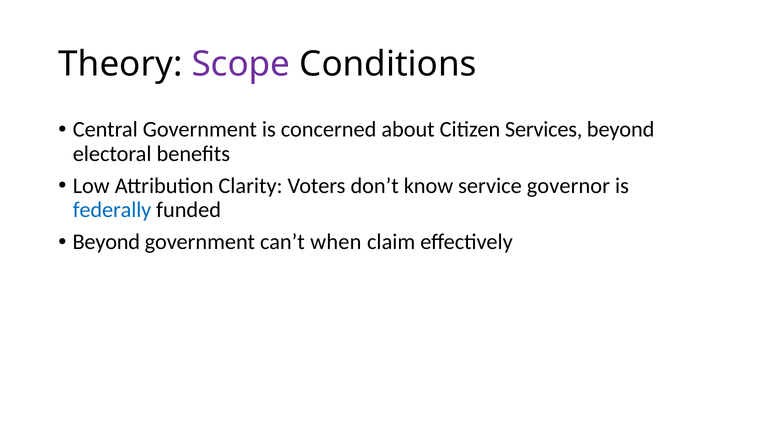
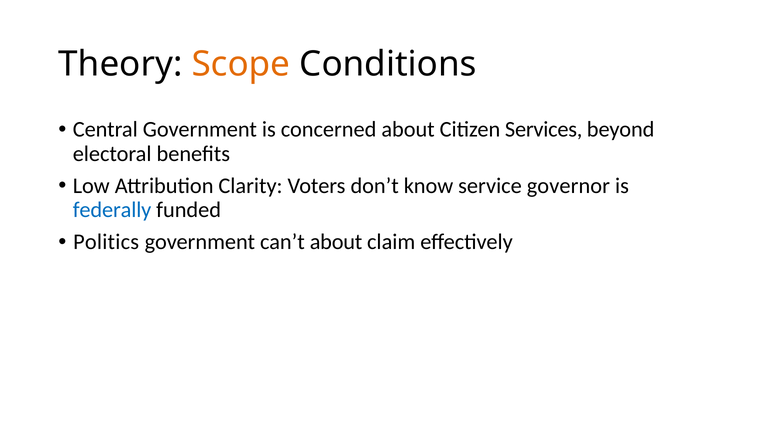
Scope colour: purple -> orange
Beyond at (106, 242): Beyond -> Politics
can’t when: when -> about
